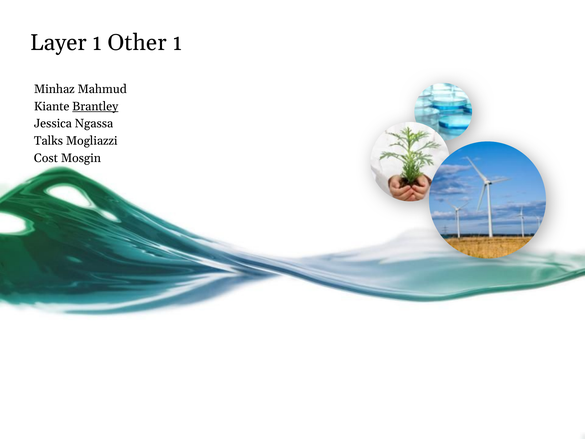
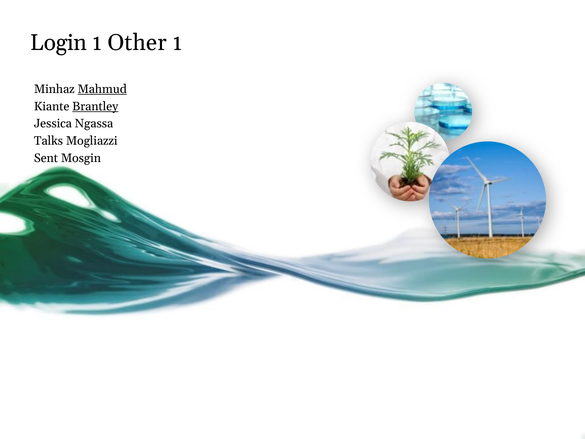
Layer: Layer -> Login
Mahmud underline: none -> present
Cost: Cost -> Sent
